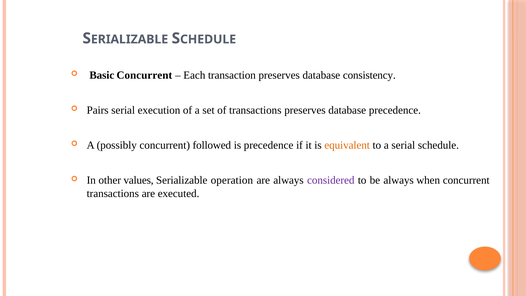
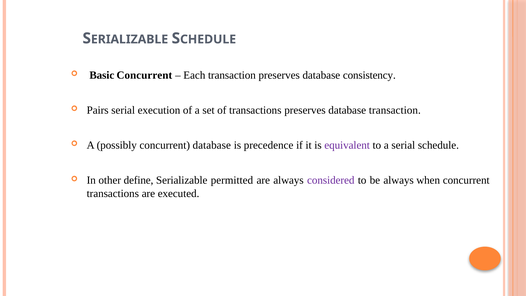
database precedence: precedence -> transaction
concurrent followed: followed -> database
equivalent colour: orange -> purple
values: values -> define
operation: operation -> permitted
